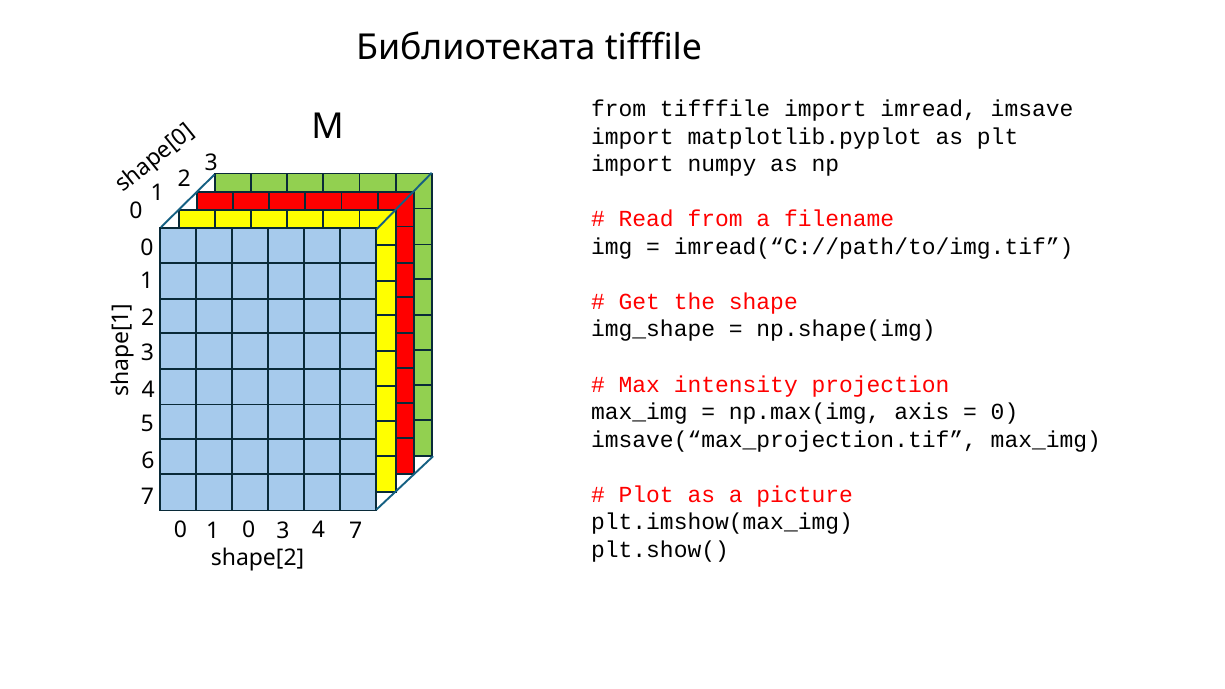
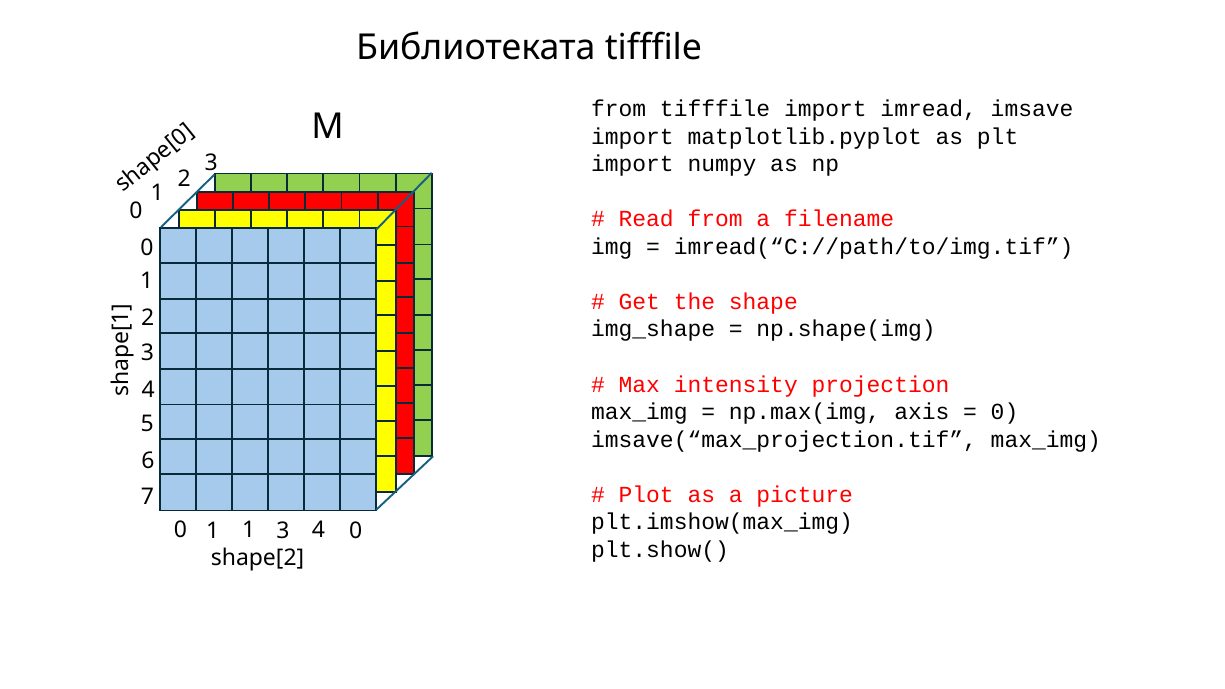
1 0: 0 -> 1
4 7: 7 -> 0
